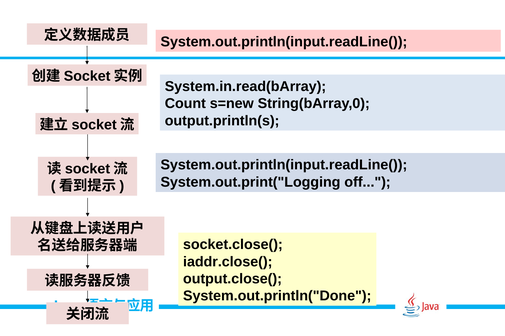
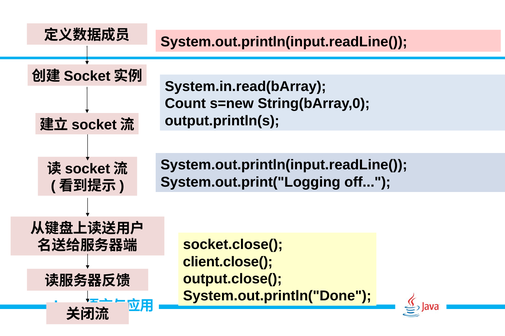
iaddr.close(: iaddr.close( -> client.close(
